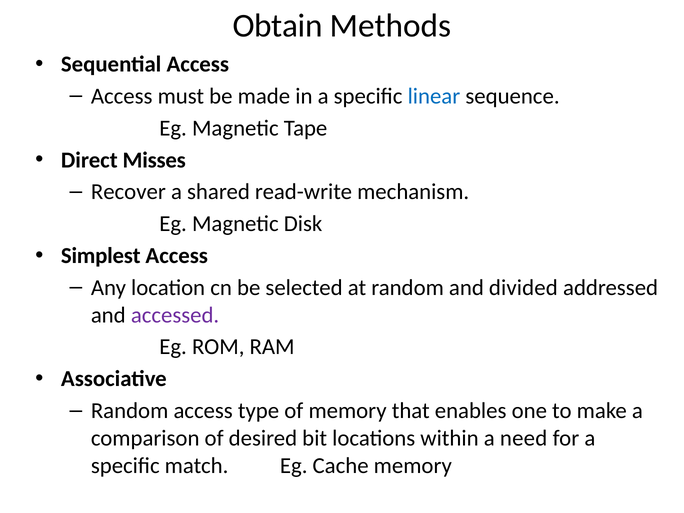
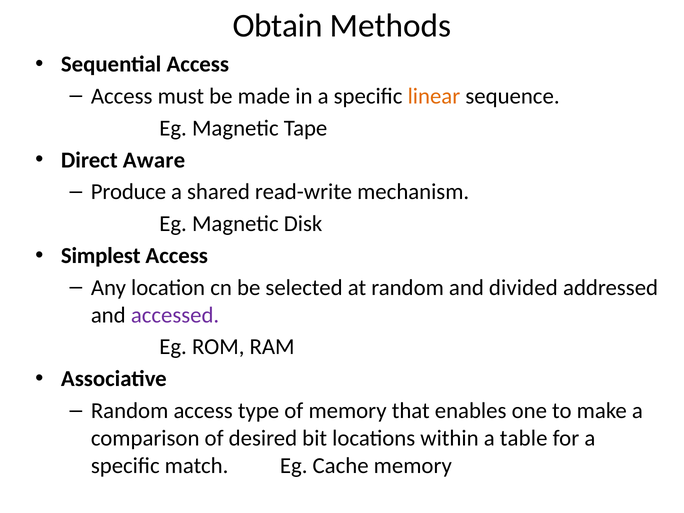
linear colour: blue -> orange
Misses: Misses -> Aware
Recover: Recover -> Produce
need: need -> table
